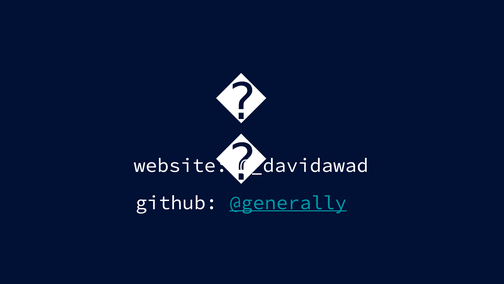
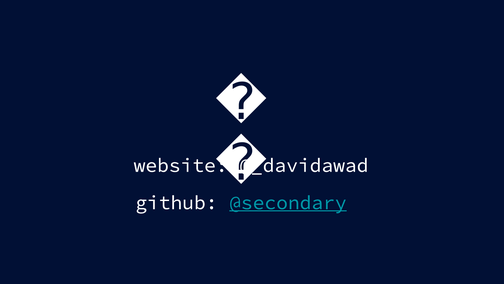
@generally: @generally -> @secondary
